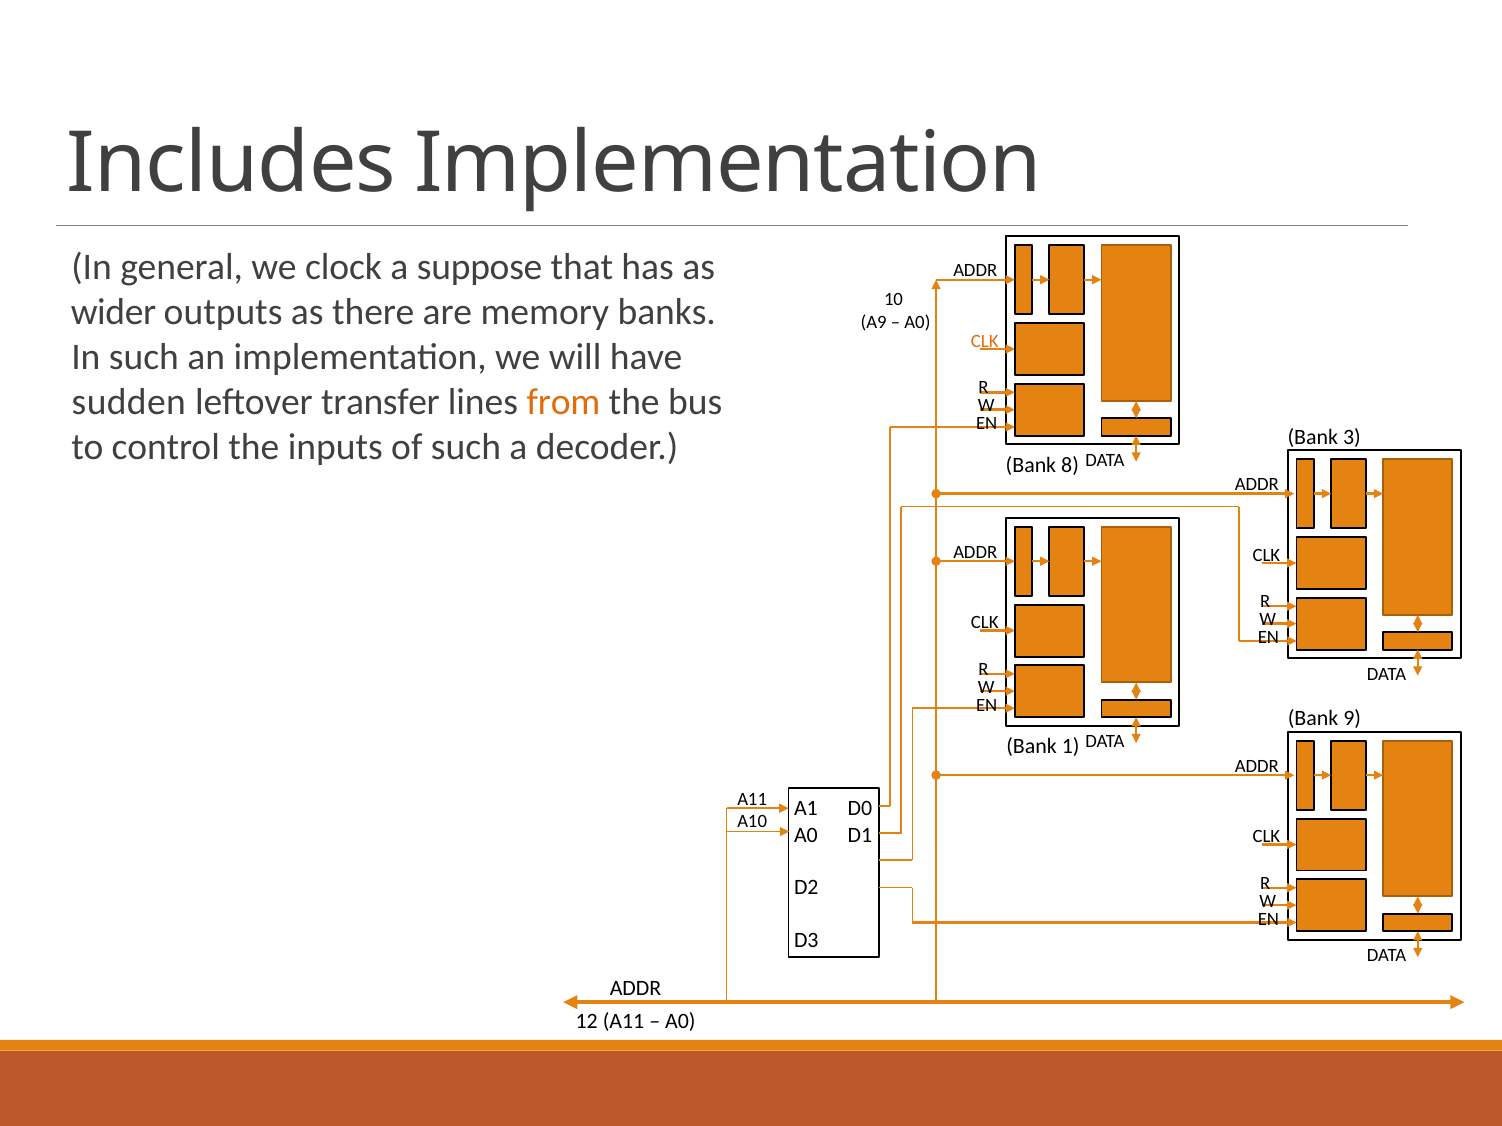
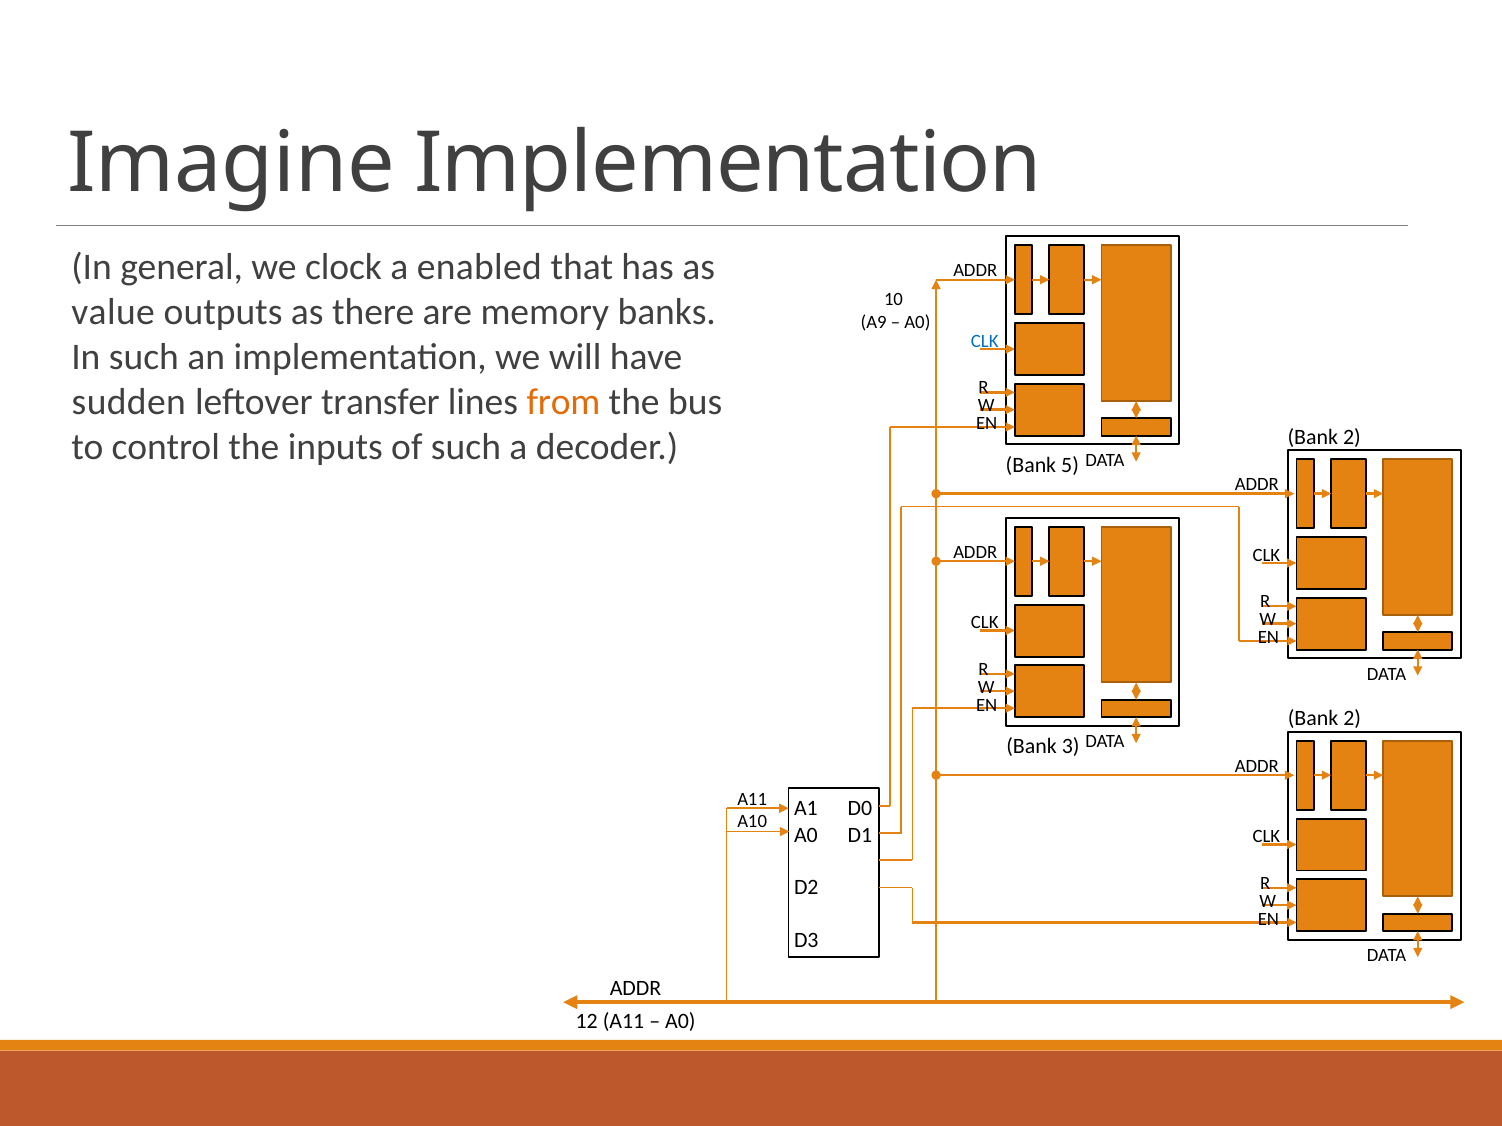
Includes: Includes -> Imagine
suppose: suppose -> enabled
wider: wider -> value
CLK at (985, 341) colour: orange -> blue
3 at (1352, 437): 3 -> 2
8: 8 -> 5
9 at (1352, 719): 9 -> 2
1: 1 -> 3
